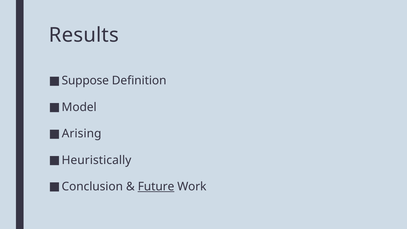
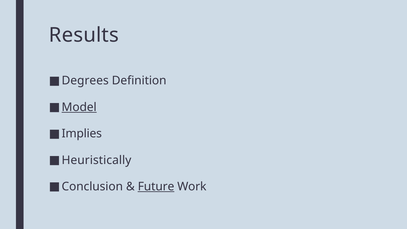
Suppose: Suppose -> Degrees
Model underline: none -> present
Arising: Arising -> Implies
